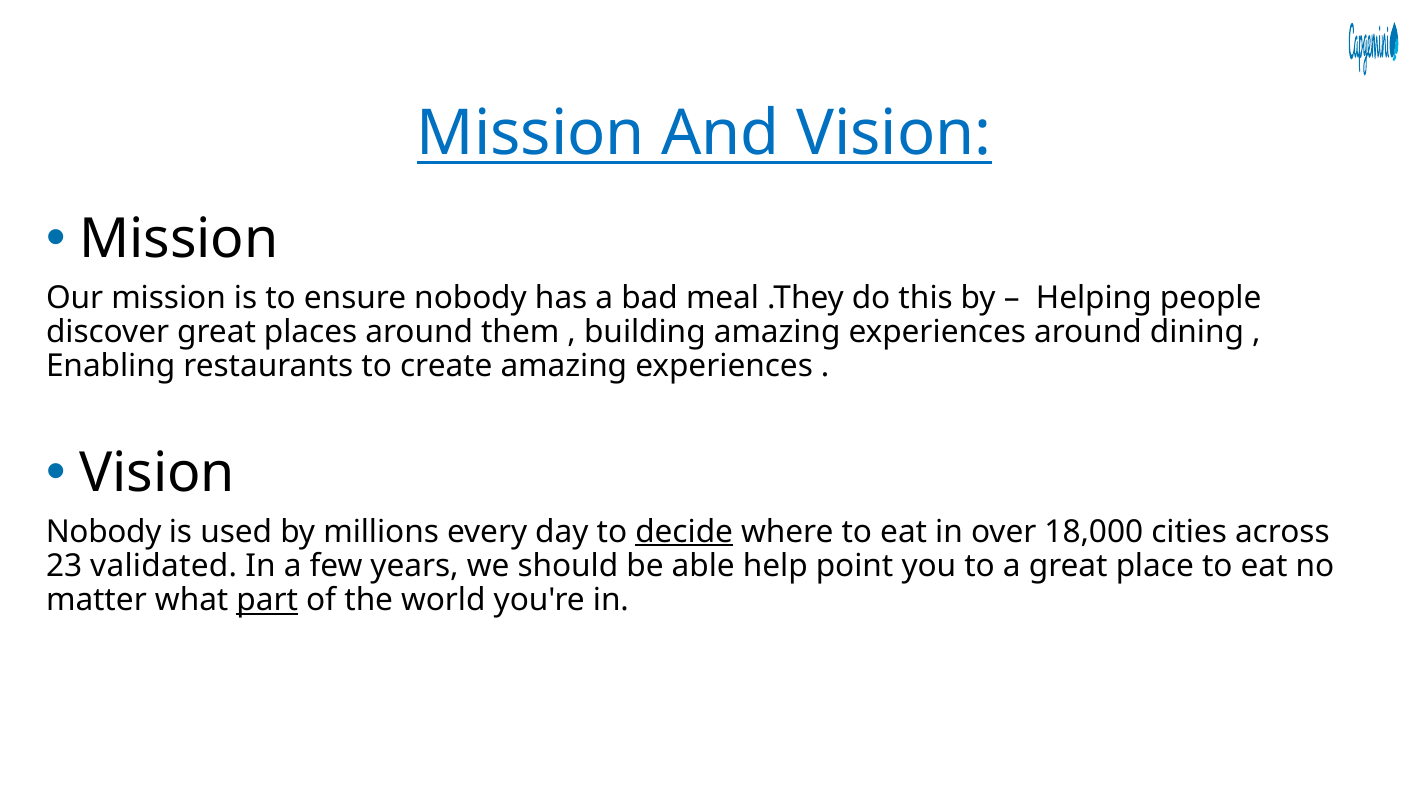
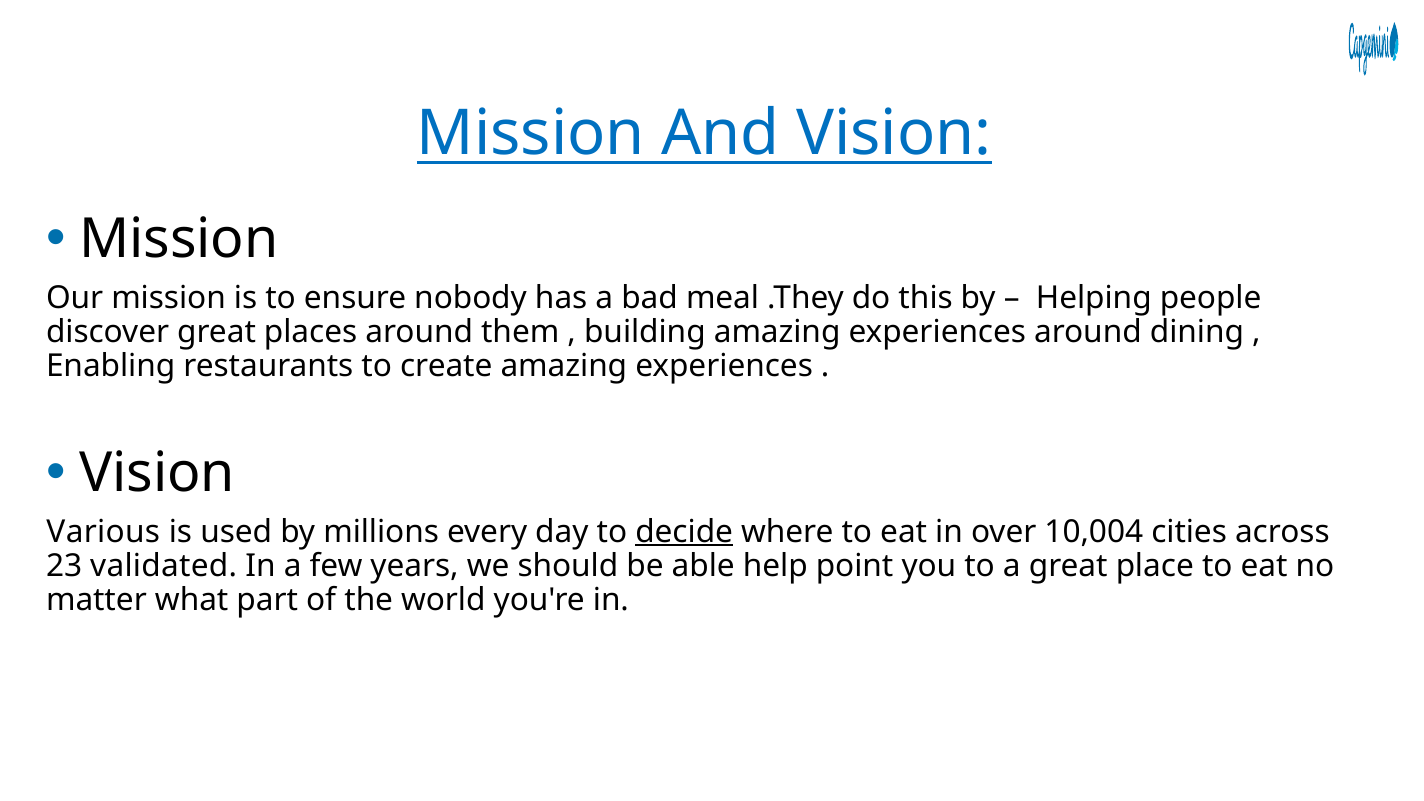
Nobody at (104, 532): Nobody -> Various
18,000: 18,000 -> 10,004
part underline: present -> none
